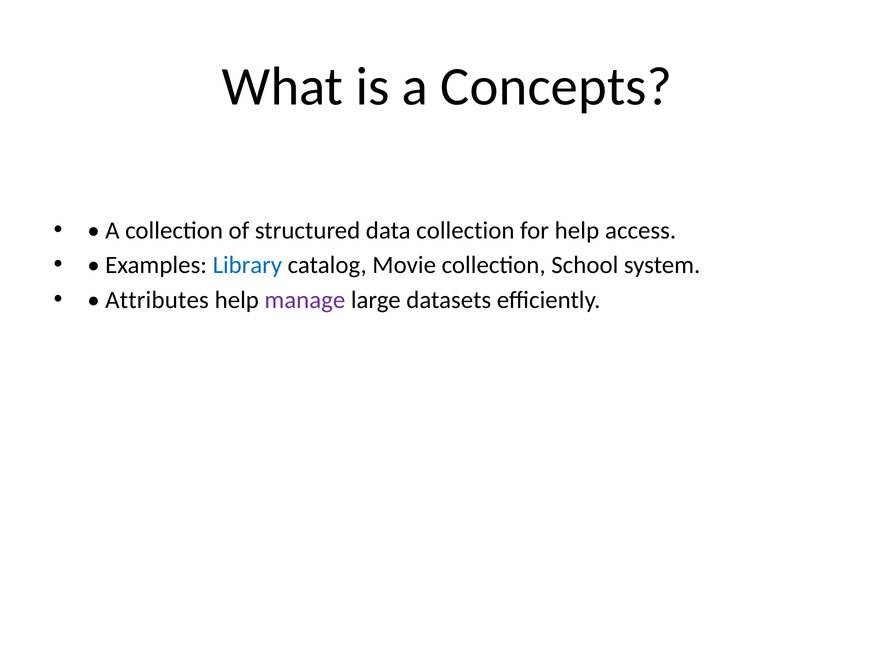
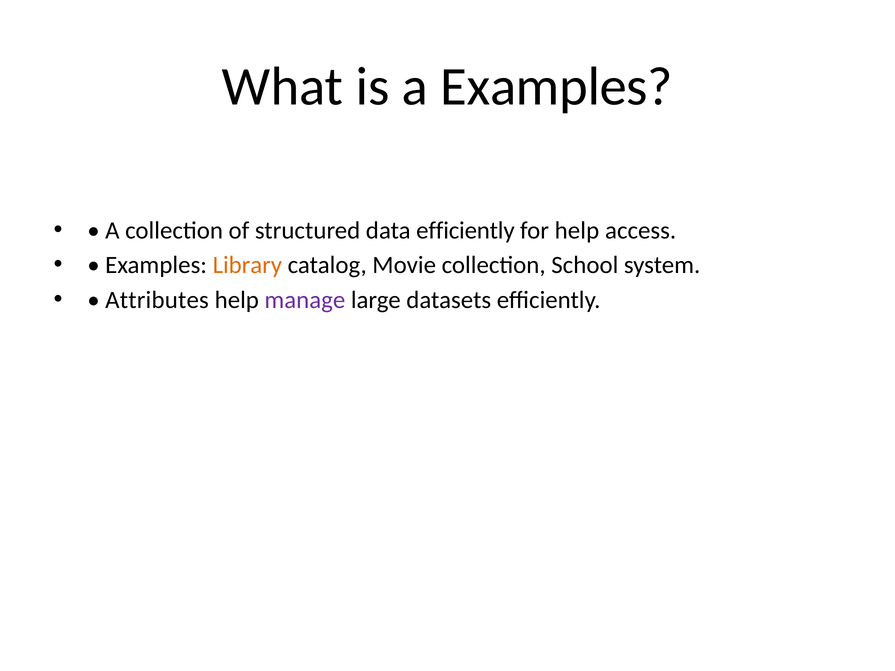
a Concepts: Concepts -> Examples
data collection: collection -> efficiently
Library colour: blue -> orange
